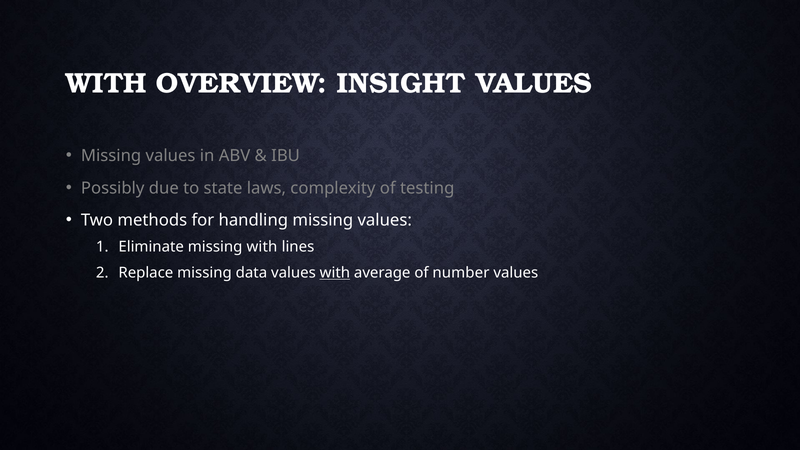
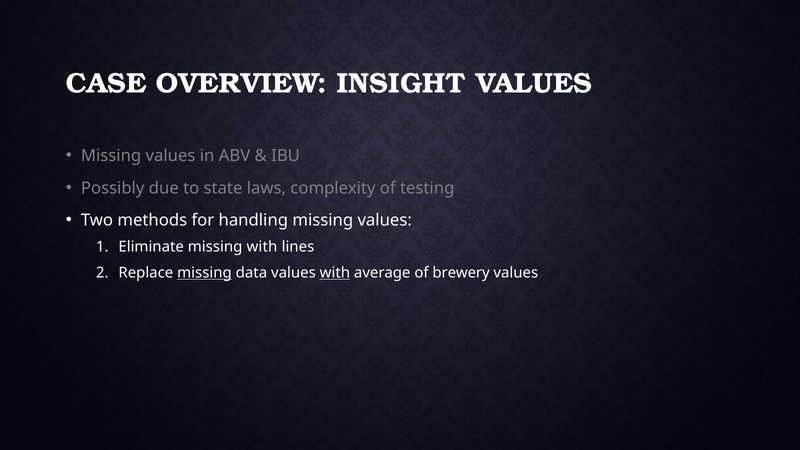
WITH at (106, 83): WITH -> CASE
missing at (205, 273) underline: none -> present
number: number -> brewery
